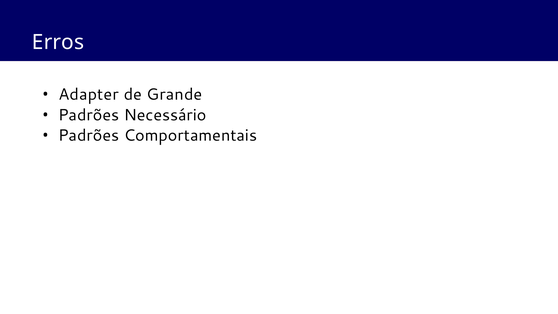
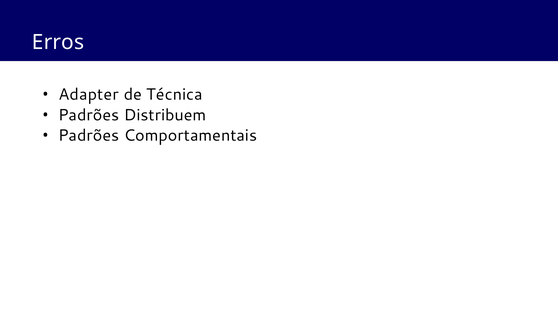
Grande: Grande -> Técnica
Necessário: Necessário -> Distribuem
